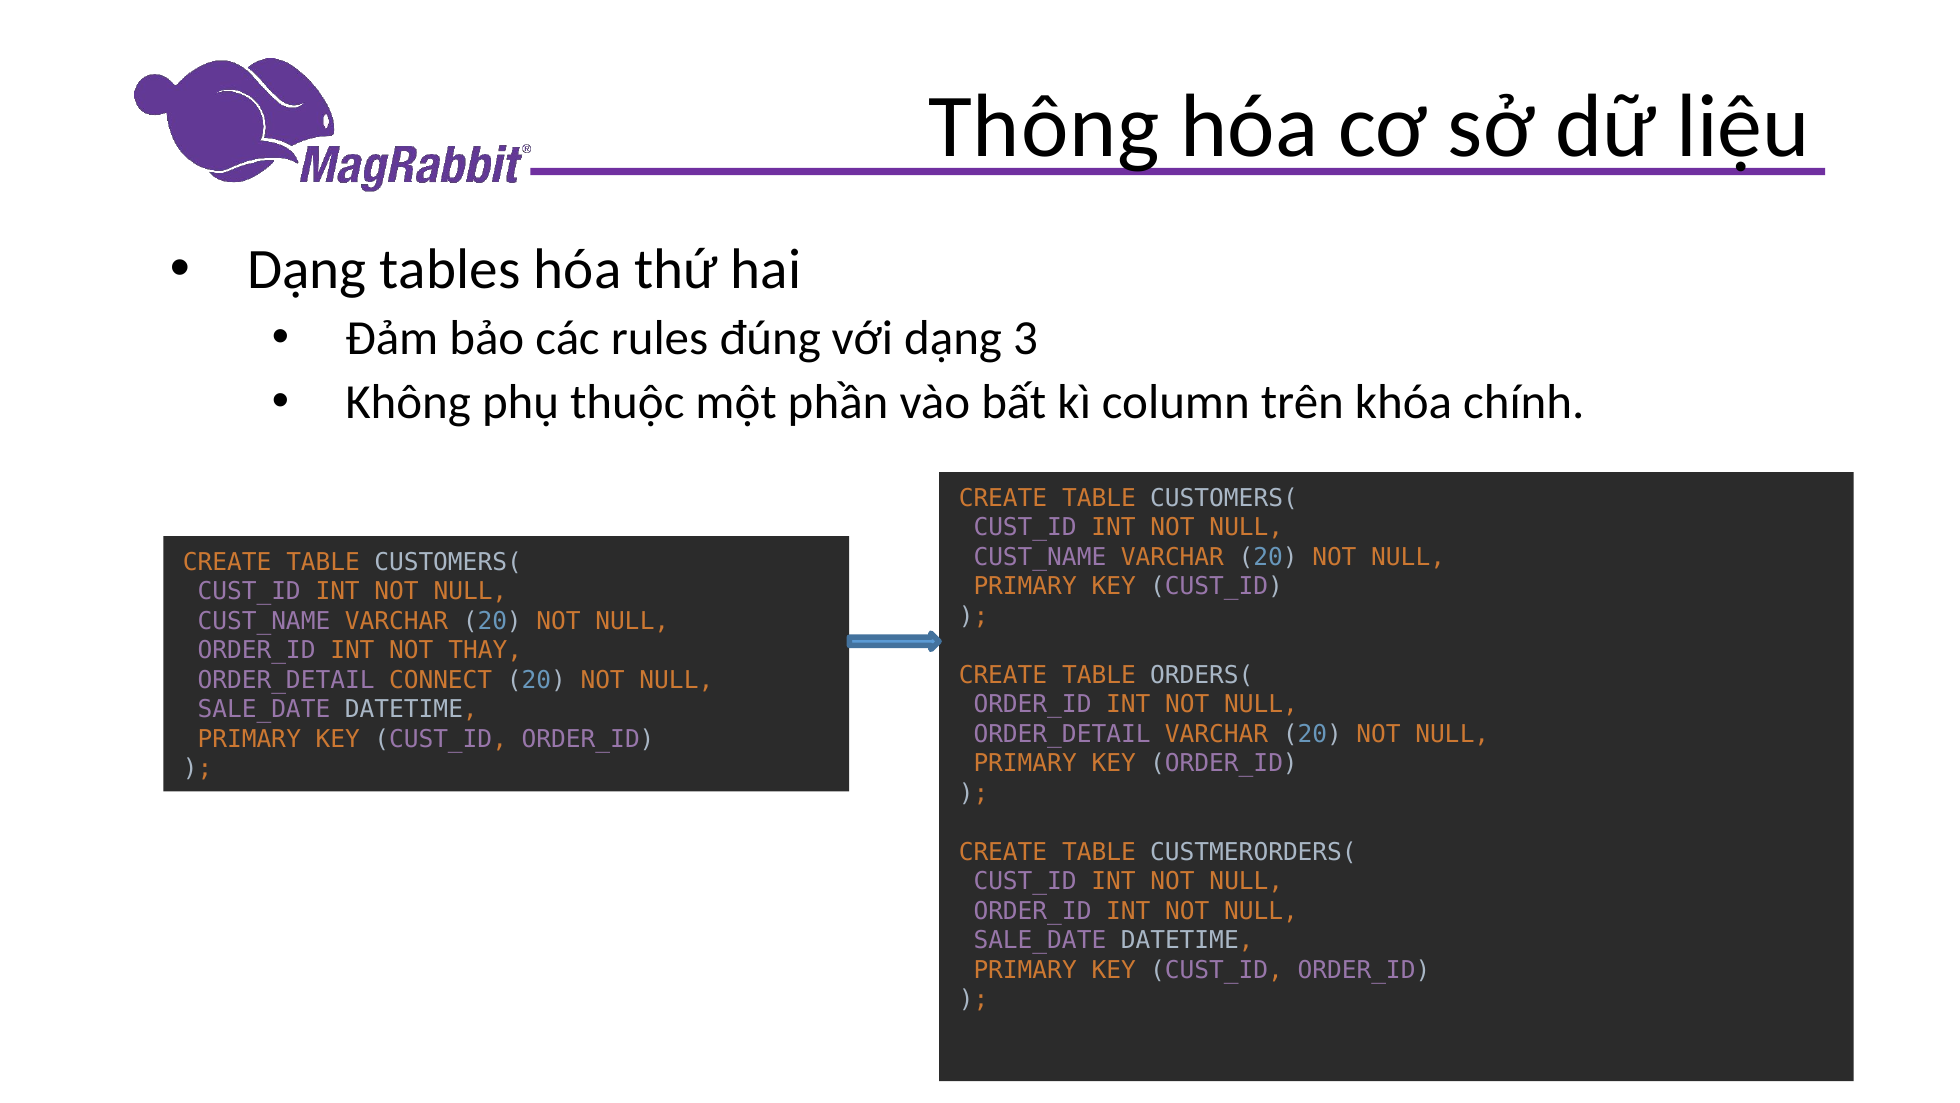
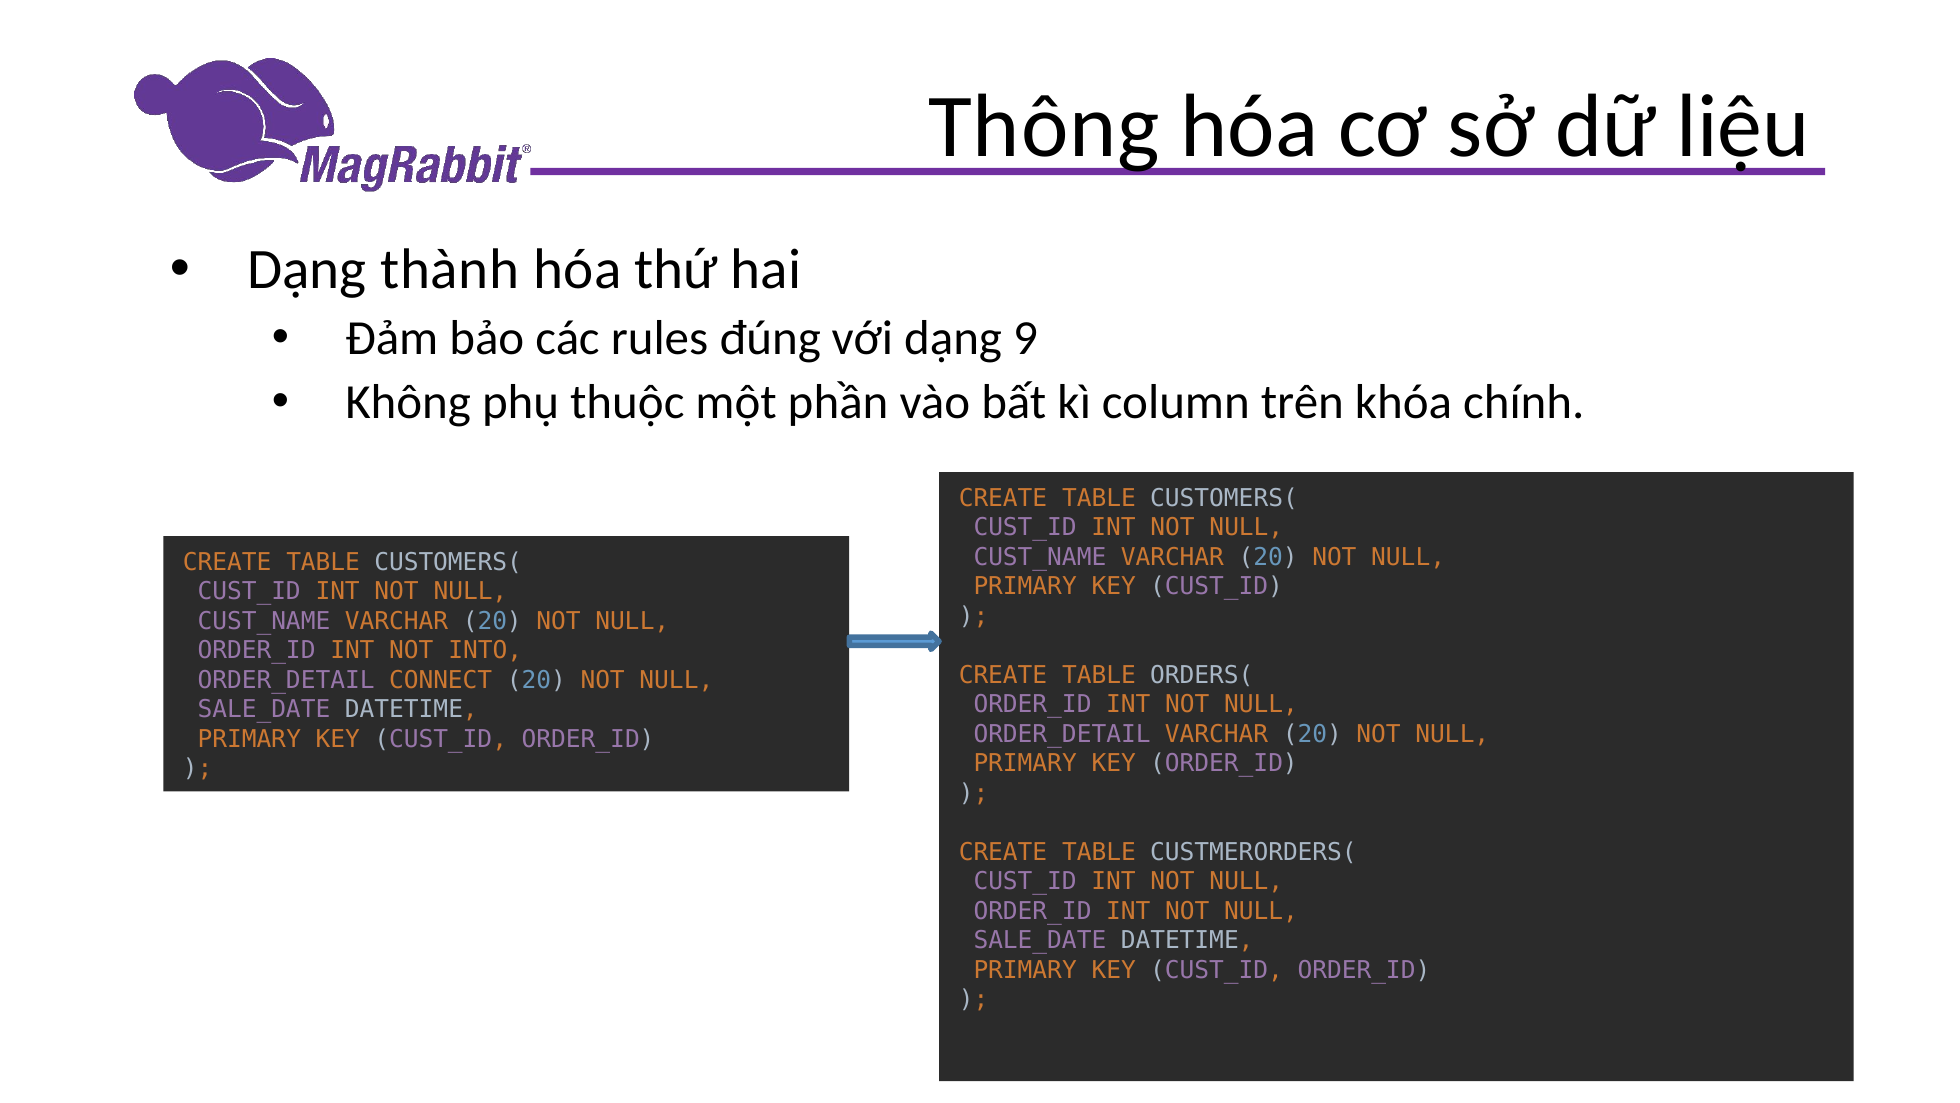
tables: tables -> thành
3: 3 -> 9
THAY: THAY -> INTO
